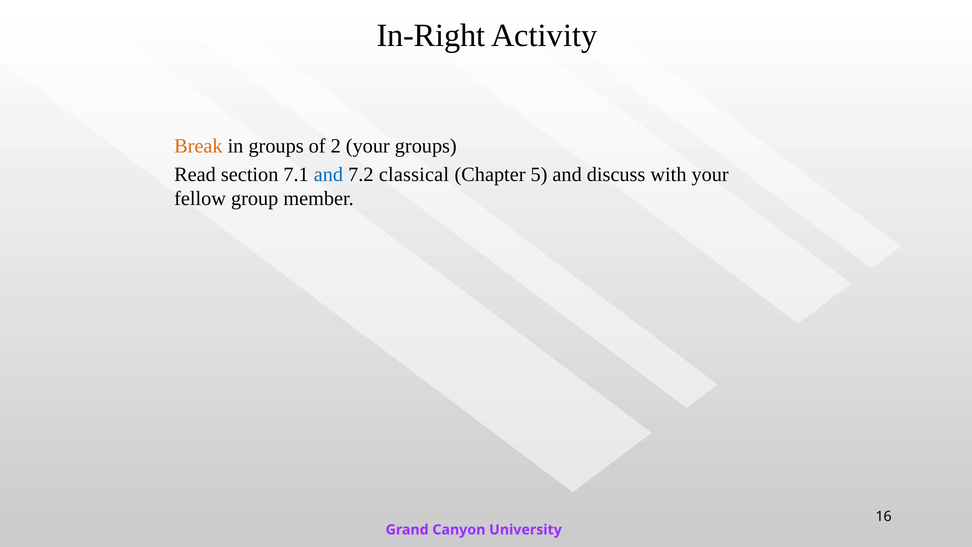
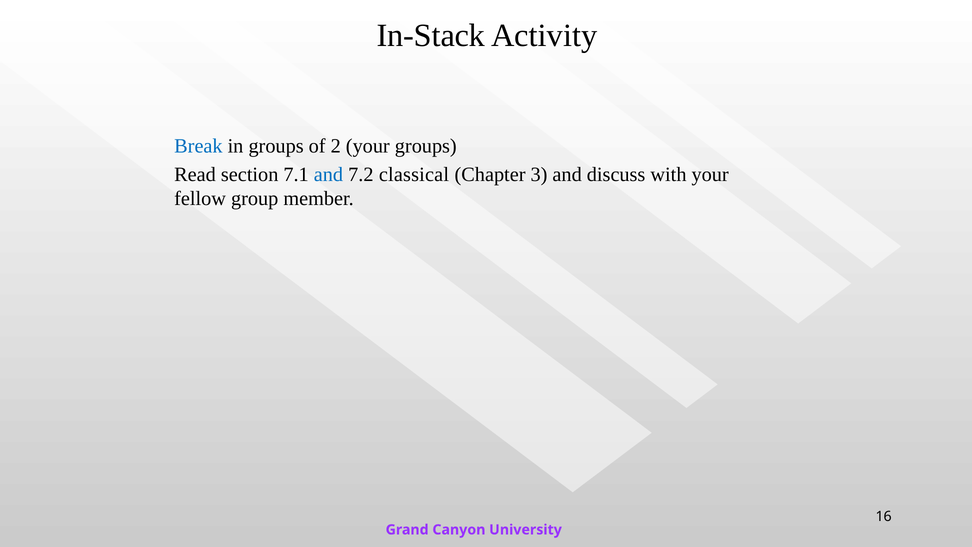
In-Right: In-Right -> In-Stack
Break colour: orange -> blue
5: 5 -> 3
